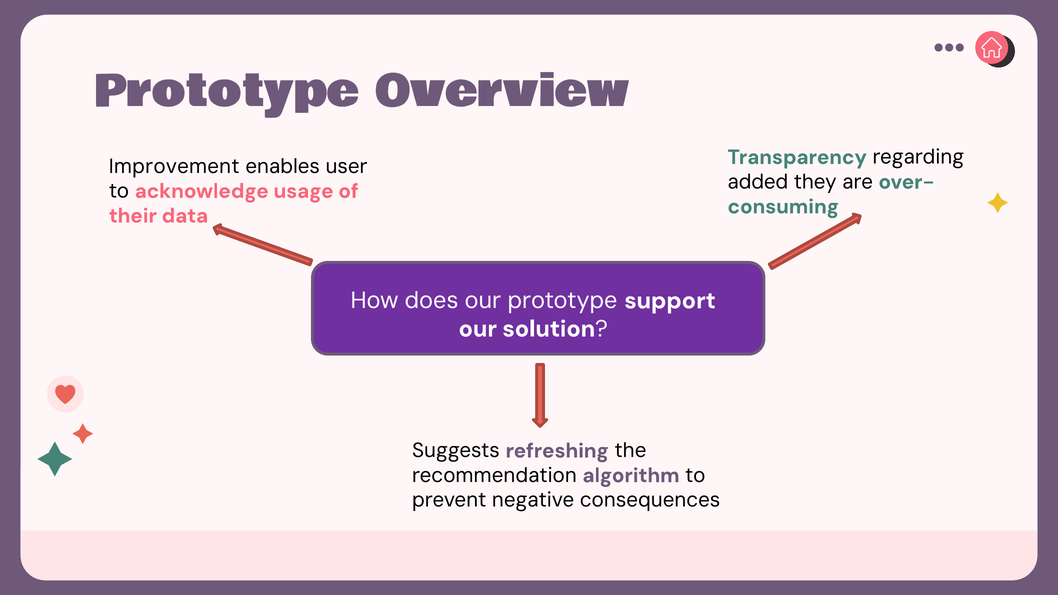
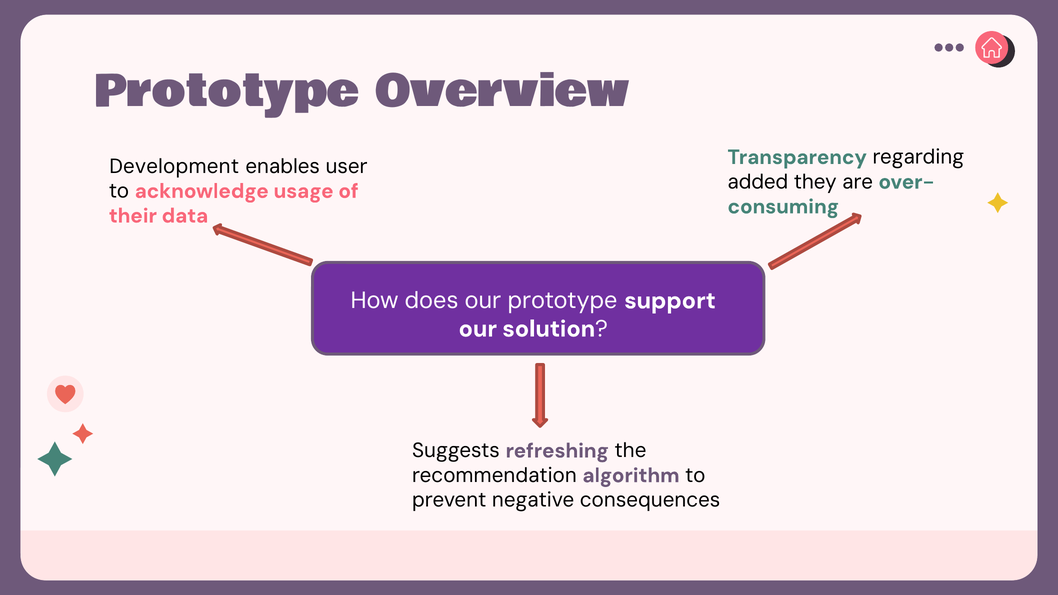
Improvement: Improvement -> Development
